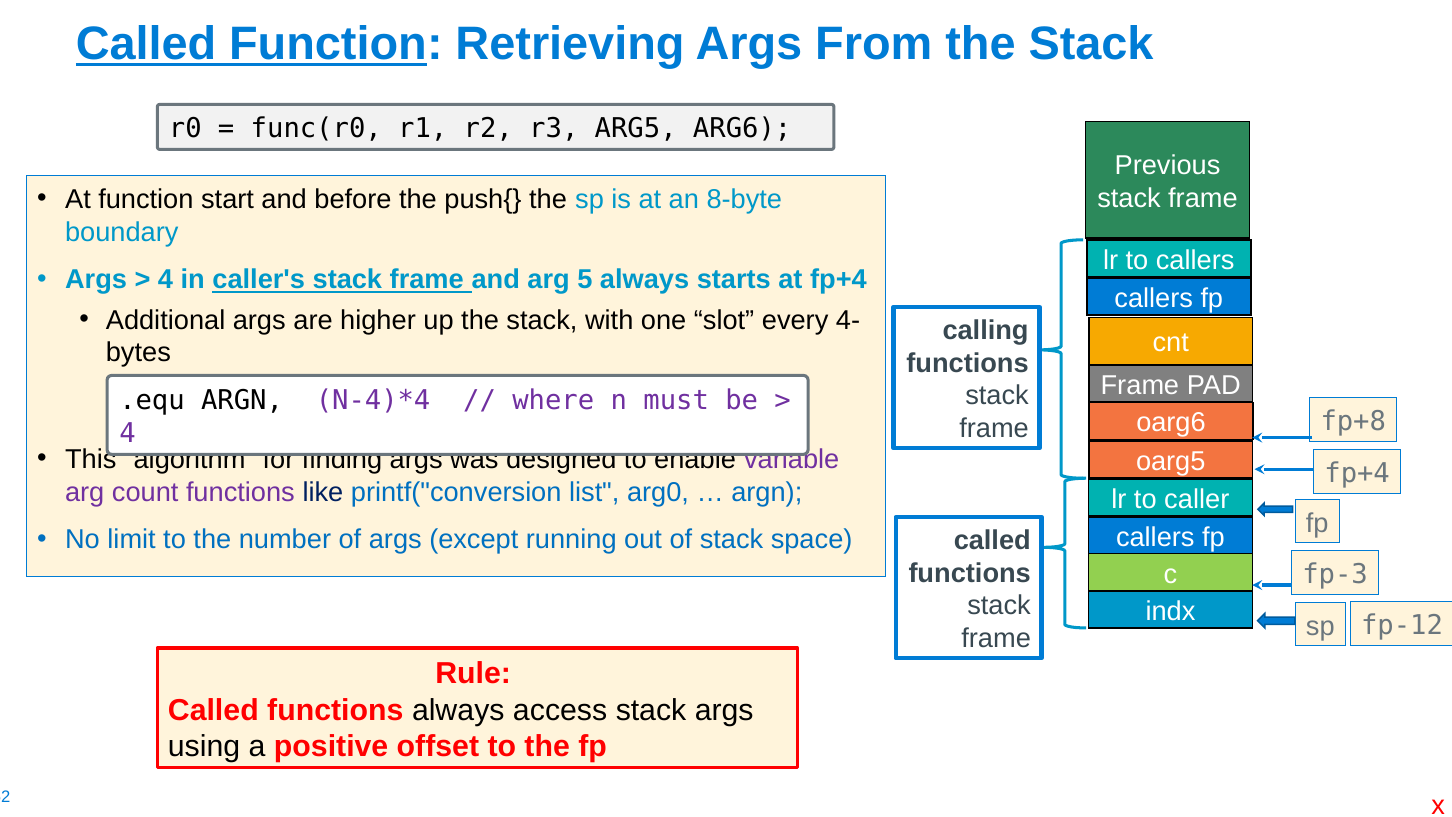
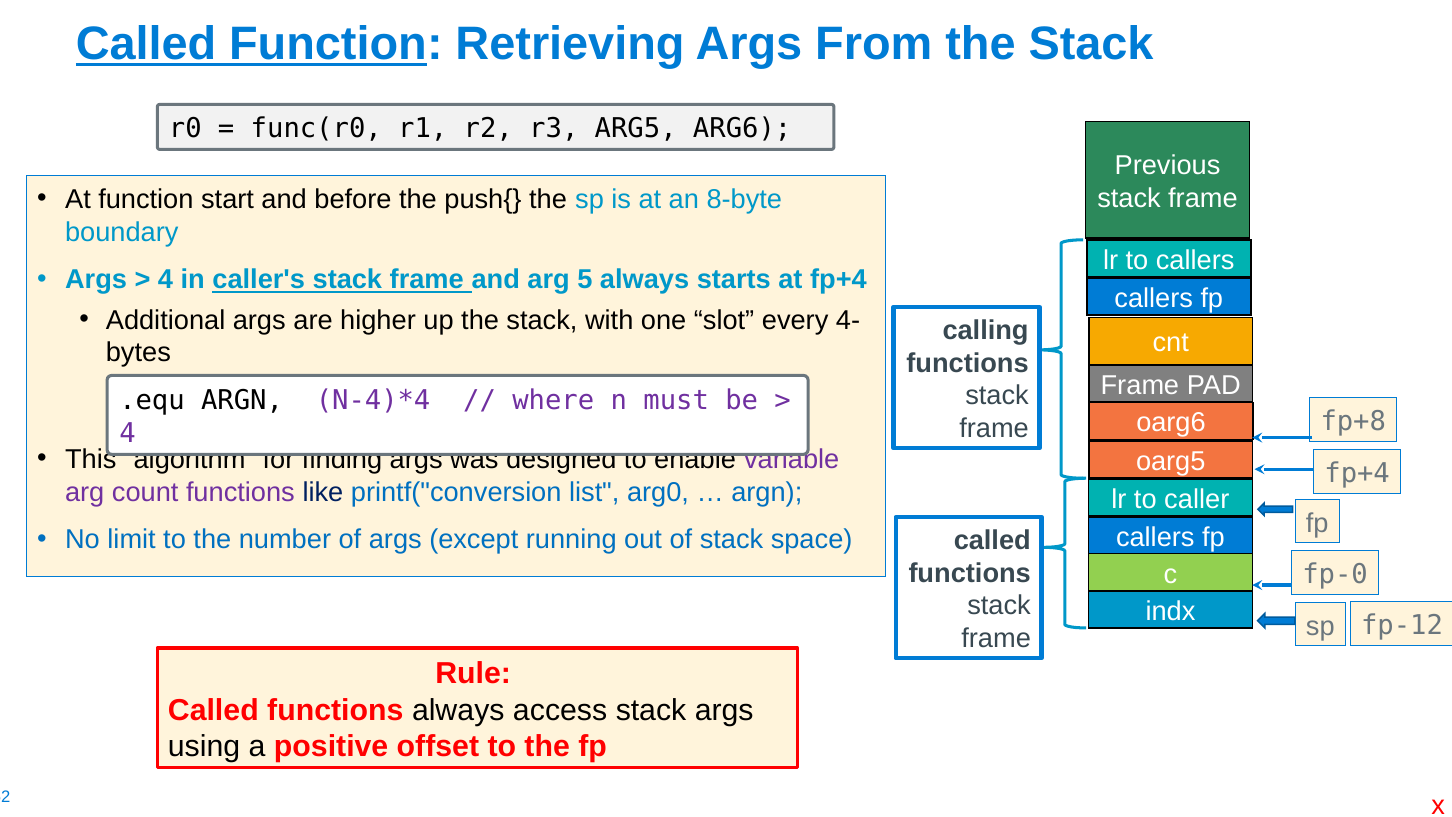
fp-3: fp-3 -> fp-0
